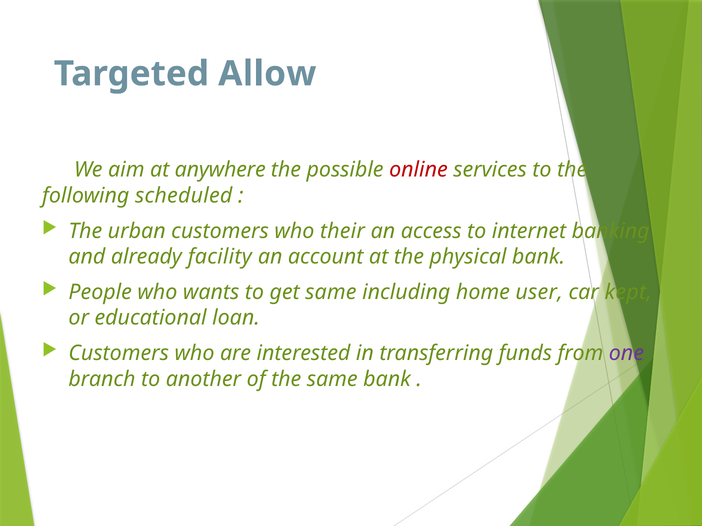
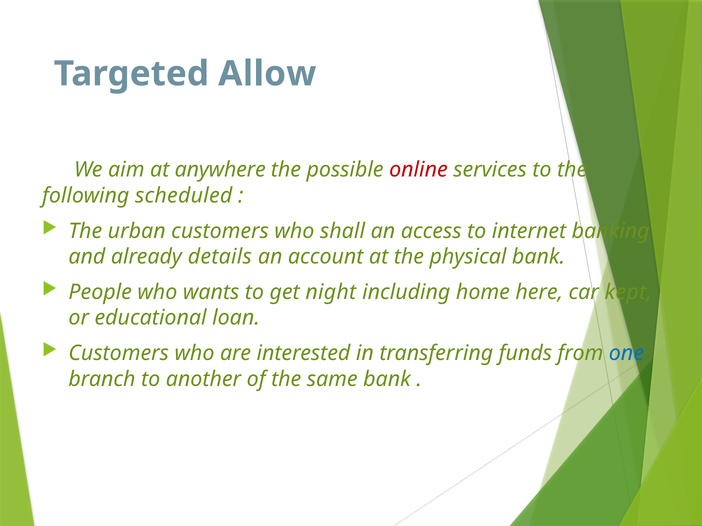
their: their -> shall
facility: facility -> details
get same: same -> night
user: user -> here
one colour: purple -> blue
